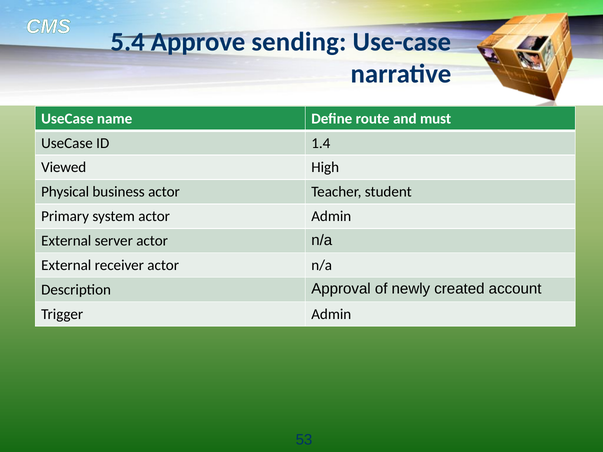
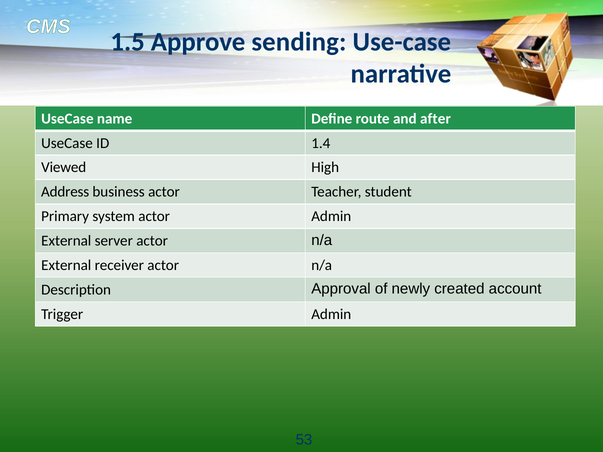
5.4: 5.4 -> 1.5
must: must -> after
Physical: Physical -> Address
